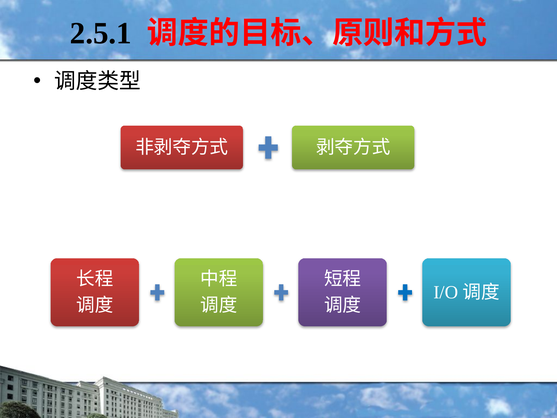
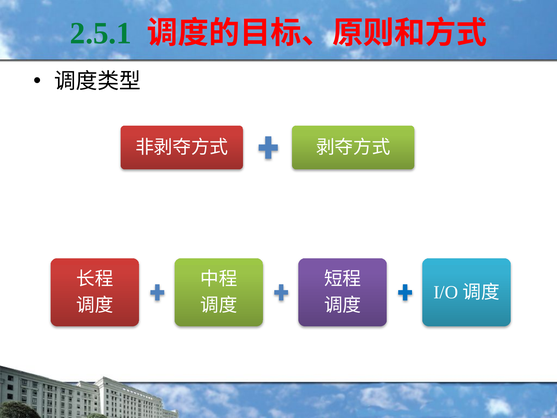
2.5.1 colour: black -> green
